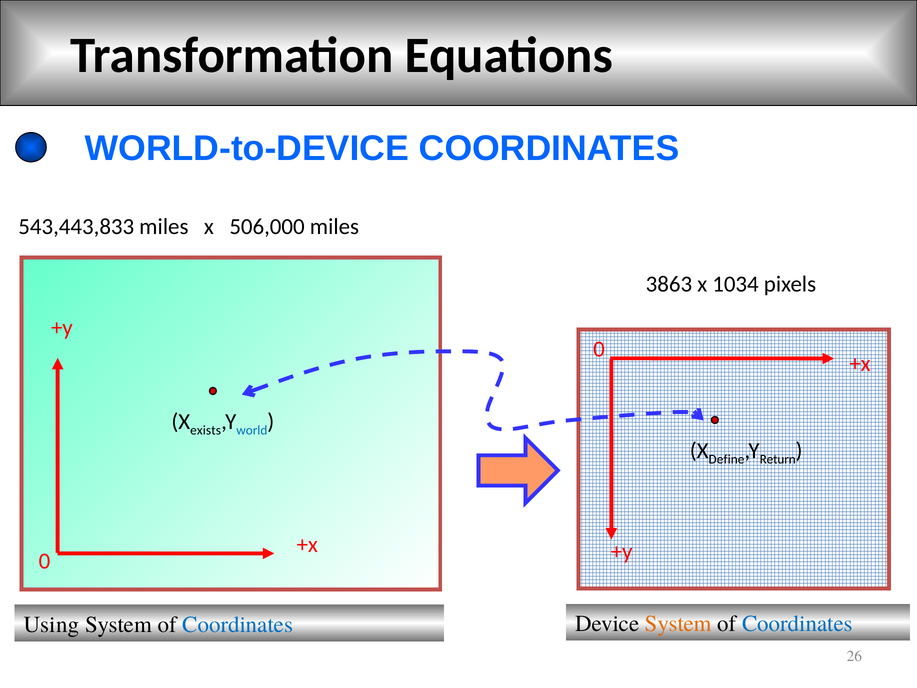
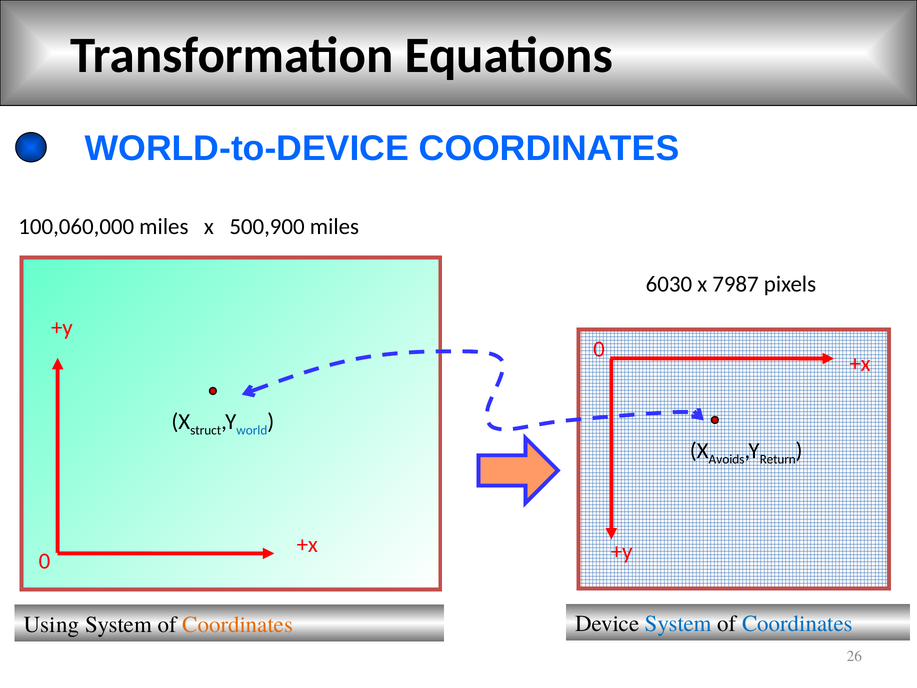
543,443,833: 543,443,833 -> 100,060,000
506,000: 506,000 -> 500,900
3863: 3863 -> 6030
1034: 1034 -> 7987
exists: exists -> struct
Define: Define -> Avoids
Coordinates at (238, 624) colour: blue -> orange
System at (678, 623) colour: orange -> blue
